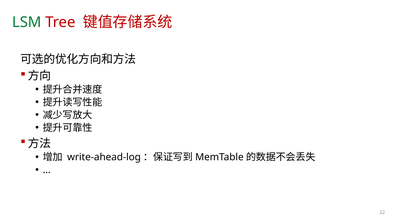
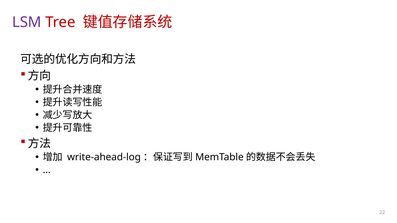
LSM colour: green -> purple
